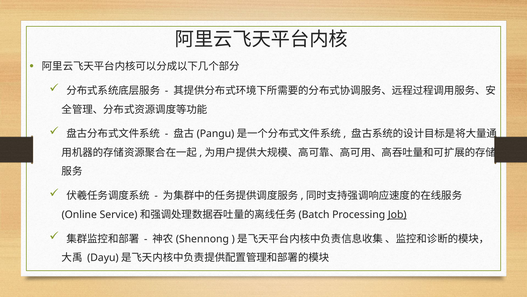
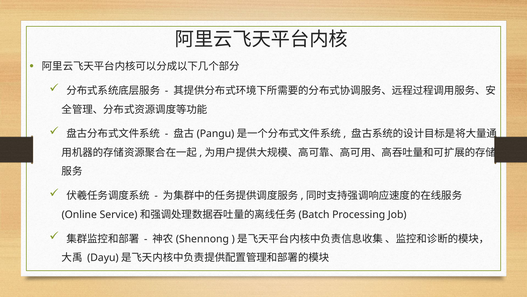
Job underline: present -> none
